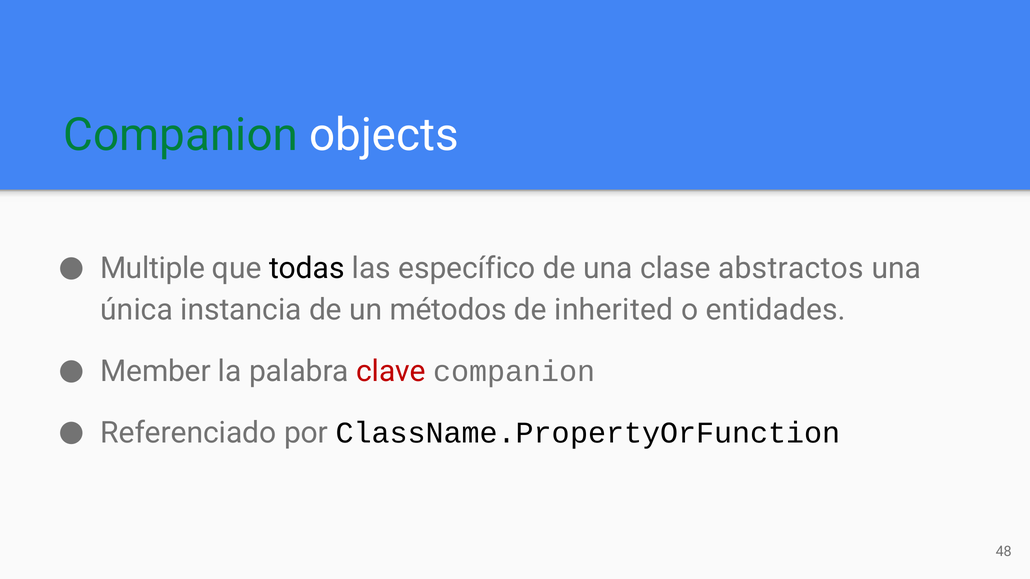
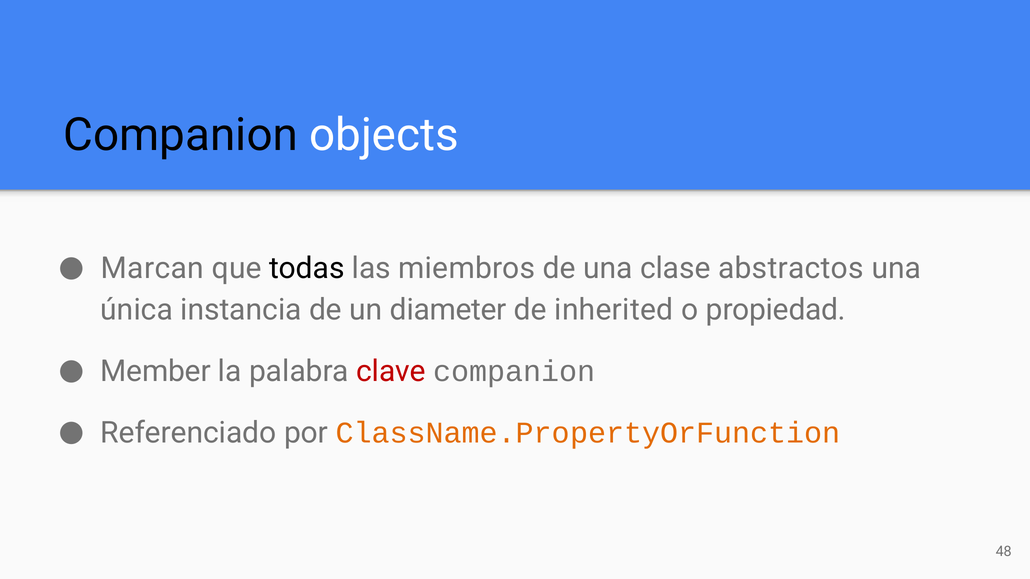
Companion at (181, 135) colour: green -> black
Multiple: Multiple -> Marcan
específico: específico -> miembros
métodos: métodos -> diameter
entidades: entidades -> propiedad
ClassName.PropertyOrFunction colour: black -> orange
